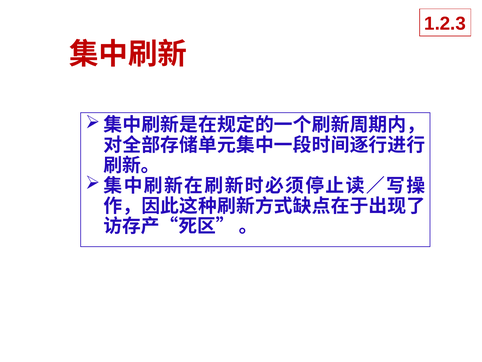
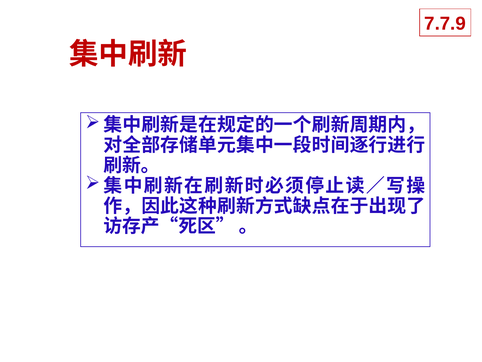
1.2.3: 1.2.3 -> 7.7.9
